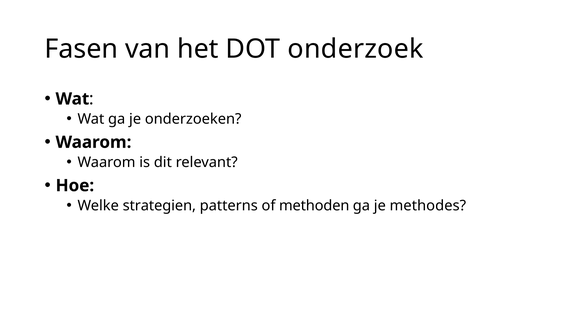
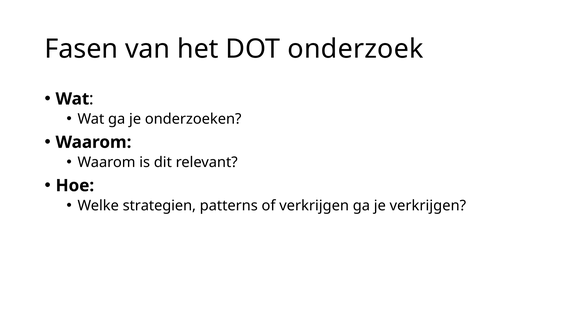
of methoden: methoden -> verkrijgen
je methodes: methodes -> verkrijgen
